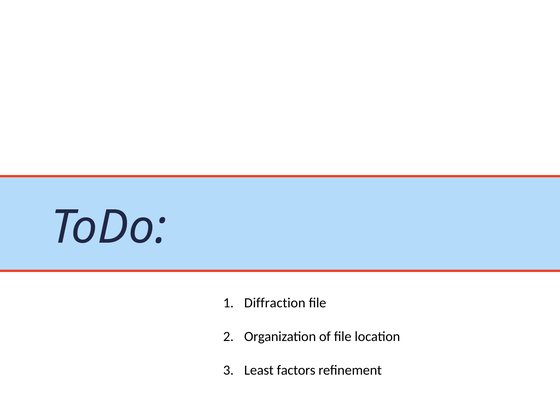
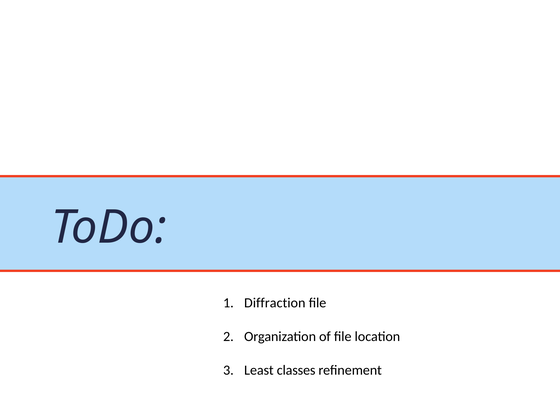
factors: factors -> classes
